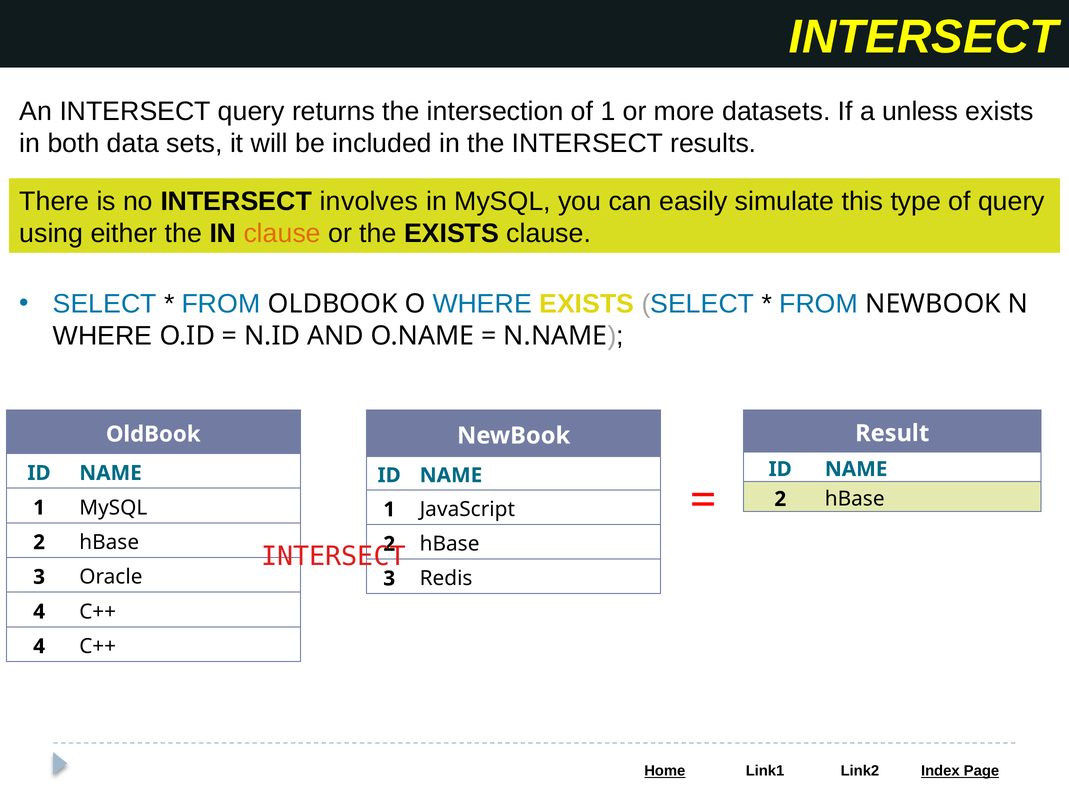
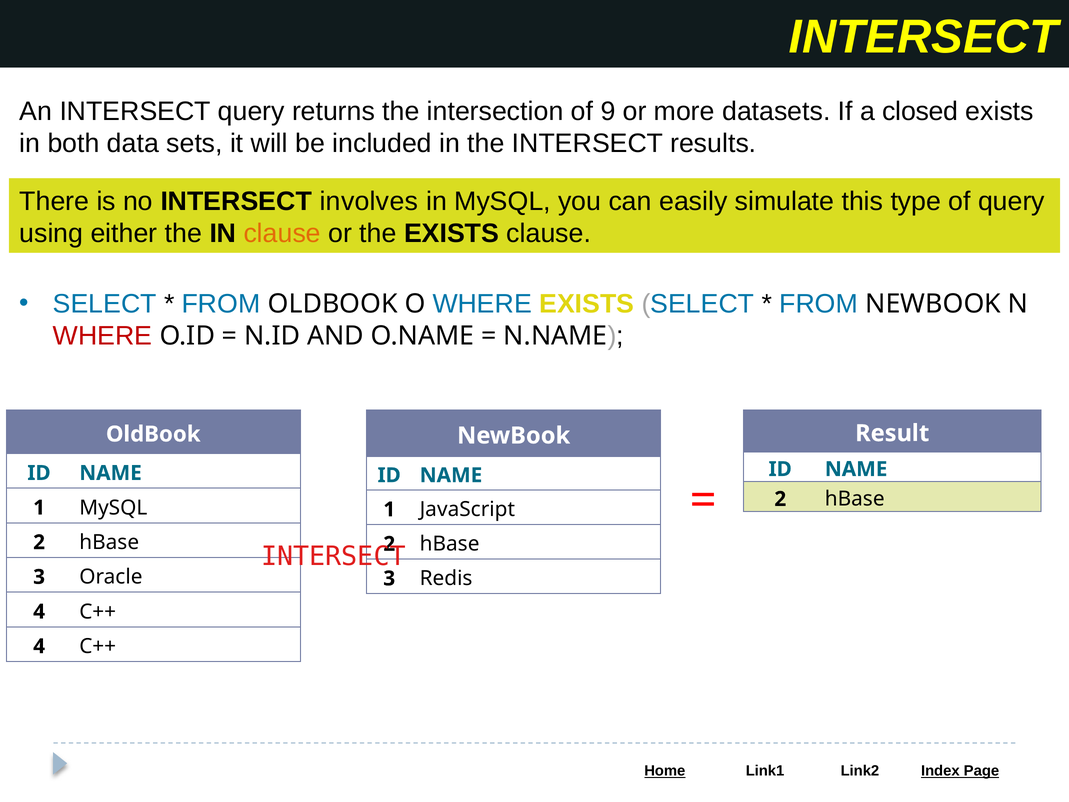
of 1: 1 -> 9
unless: unless -> closed
WHERE at (103, 336) colour: black -> red
